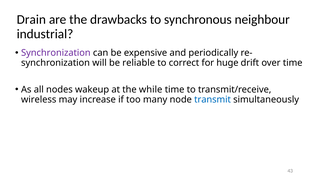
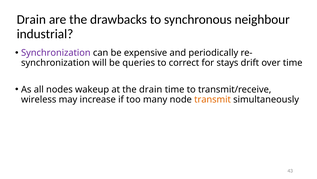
reliable: reliable -> queries
huge: huge -> stays
the while: while -> drain
transmit colour: blue -> orange
